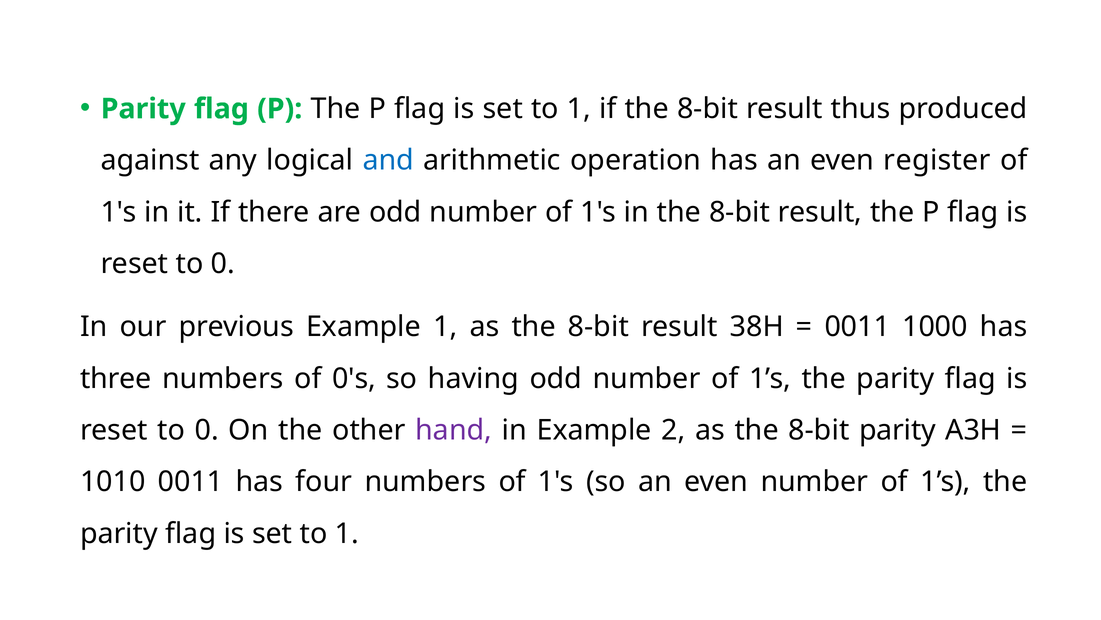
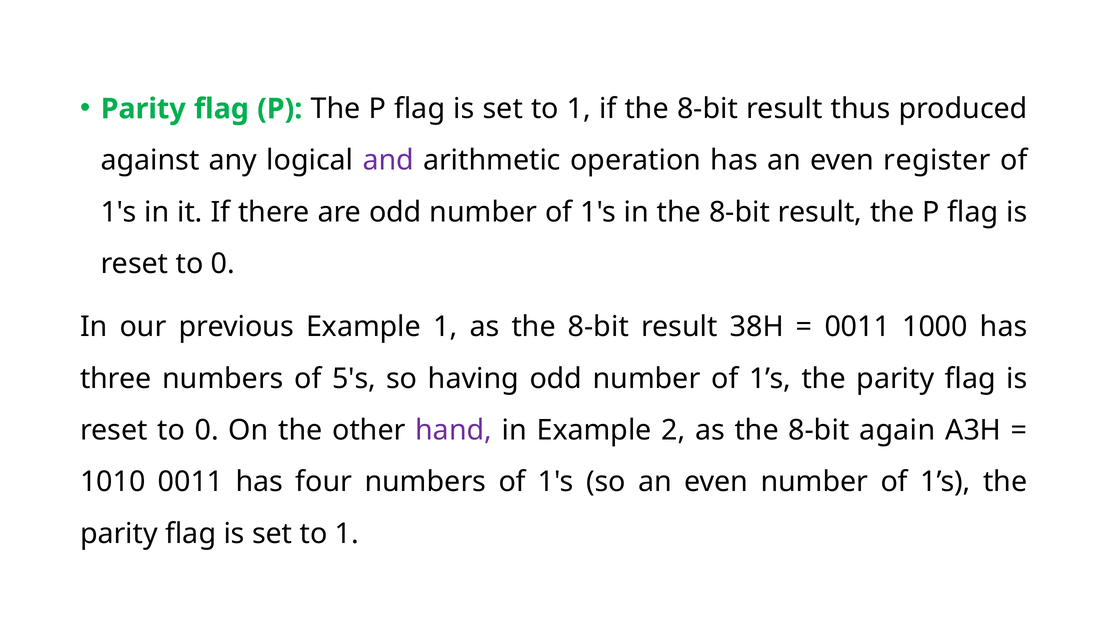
and colour: blue -> purple
0's: 0's -> 5's
8-bit parity: parity -> again
